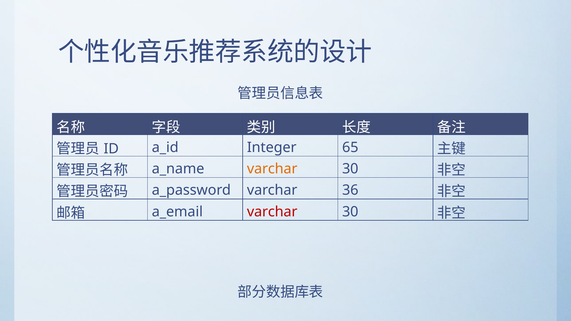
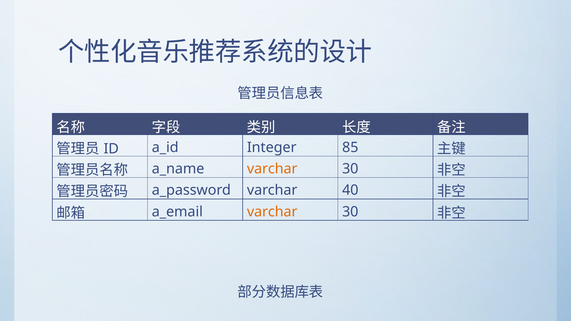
65: 65 -> 85
36: 36 -> 40
varchar at (272, 212) colour: red -> orange
